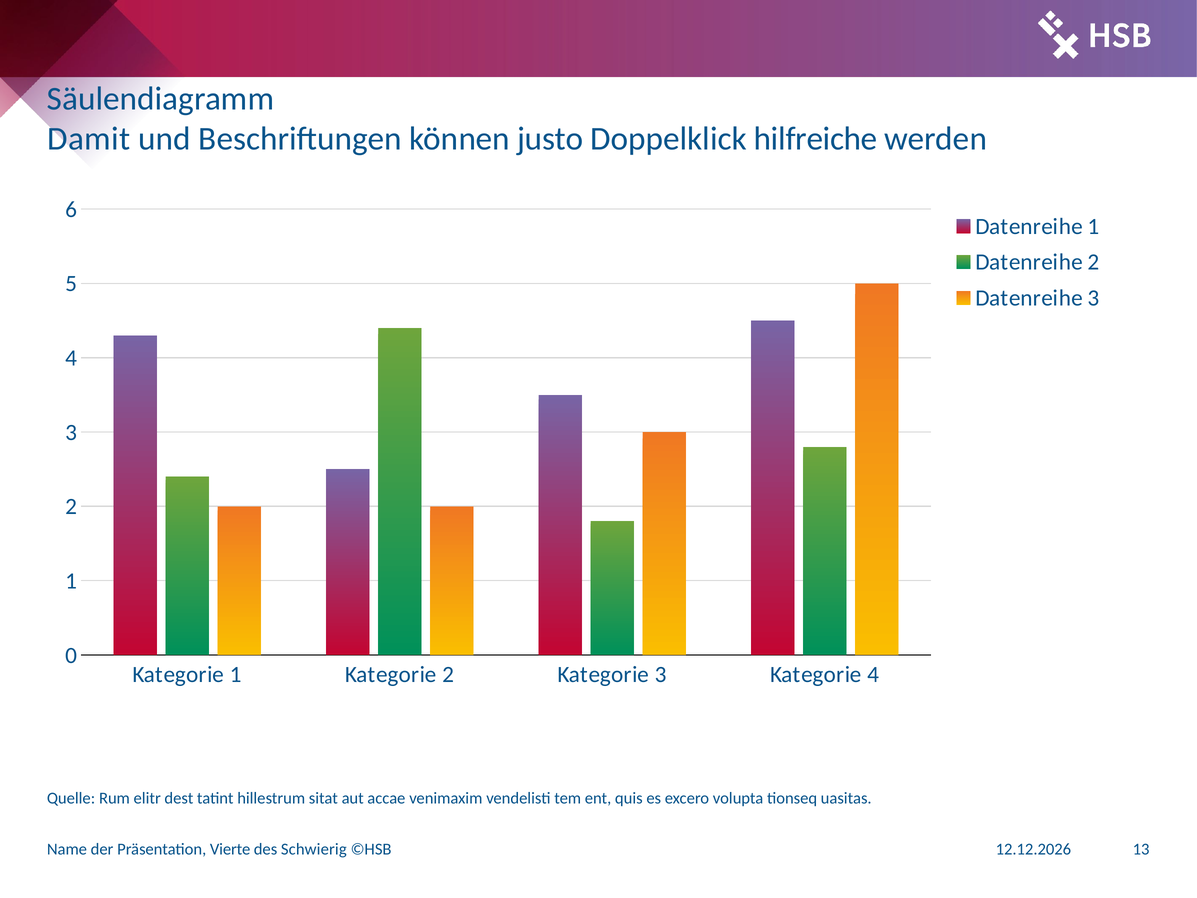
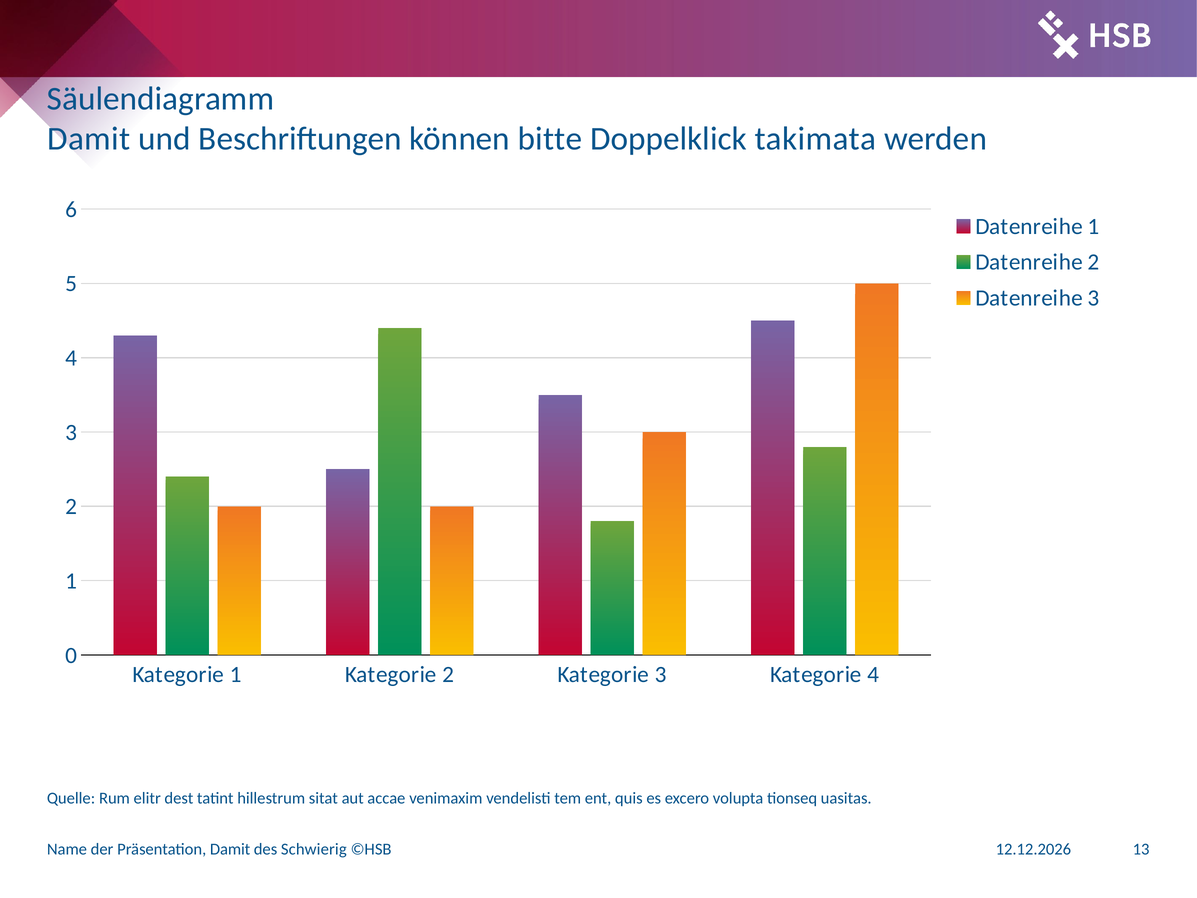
justo: justo -> bitte
hilfreiche: hilfreiche -> takimata
Präsentation Vierte: Vierte -> Damit
